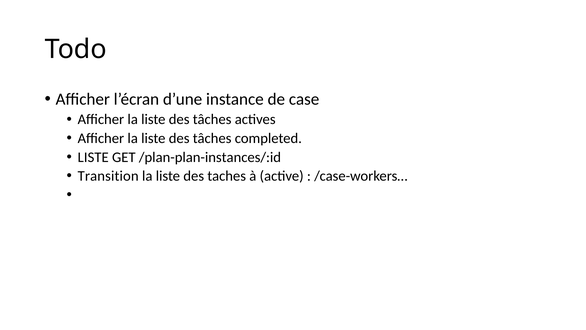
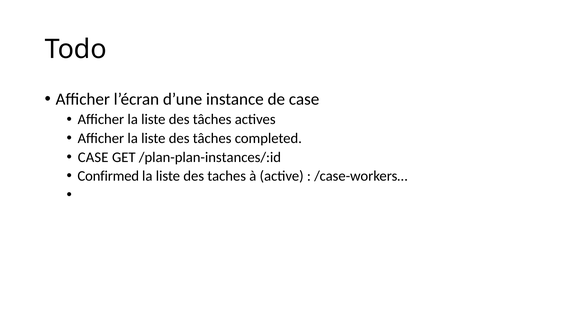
LISTE at (93, 157): LISTE -> CASE
Transition: Transition -> Confirmed
